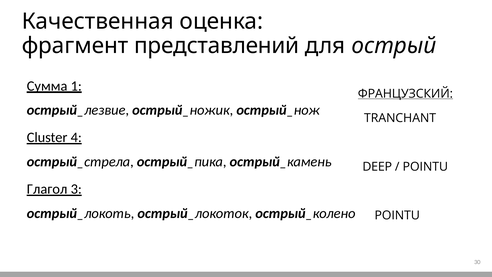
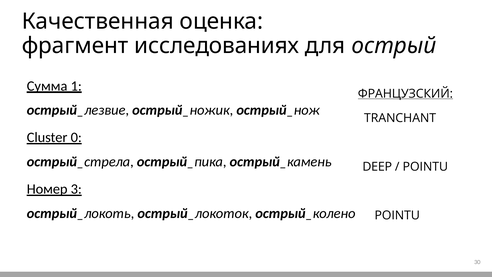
представлений: представлений -> исследованиях
4: 4 -> 0
Глагол: Глагол -> Номер
